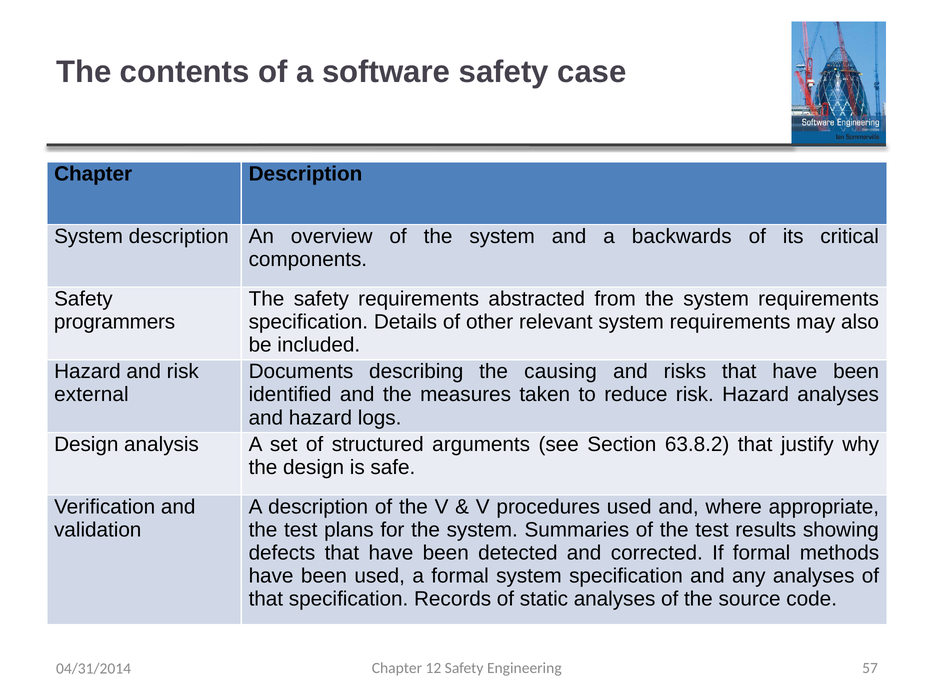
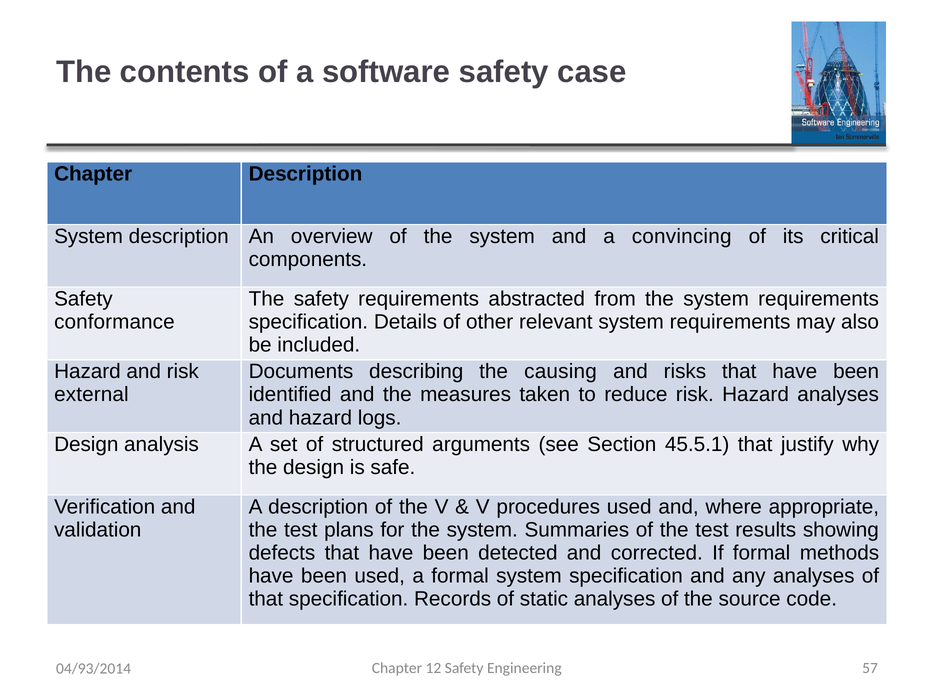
backwards: backwards -> convincing
programmers: programmers -> conformance
63.8.2: 63.8.2 -> 45.5.1
04/31/2014: 04/31/2014 -> 04/93/2014
